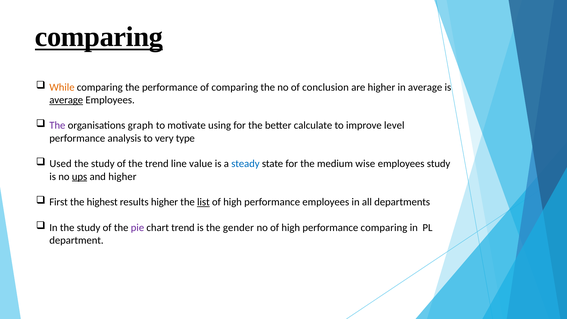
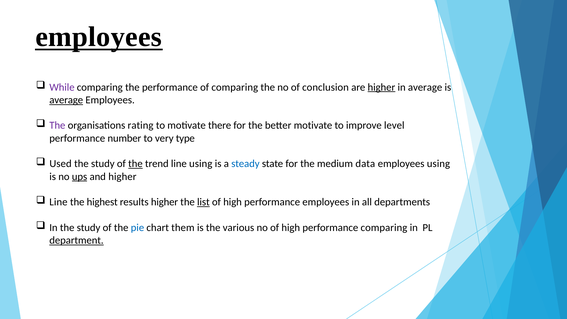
comparing at (99, 37): comparing -> employees
While colour: orange -> purple
higher at (381, 87) underline: none -> present
graph: graph -> rating
using: using -> there
better calculate: calculate -> motivate
analysis: analysis -> number
the at (135, 164) underline: none -> present
line value: value -> using
wise: wise -> data
employees study: study -> using
First at (59, 202): First -> Line
pie colour: purple -> blue
chart trend: trend -> them
gender: gender -> various
department underline: none -> present
